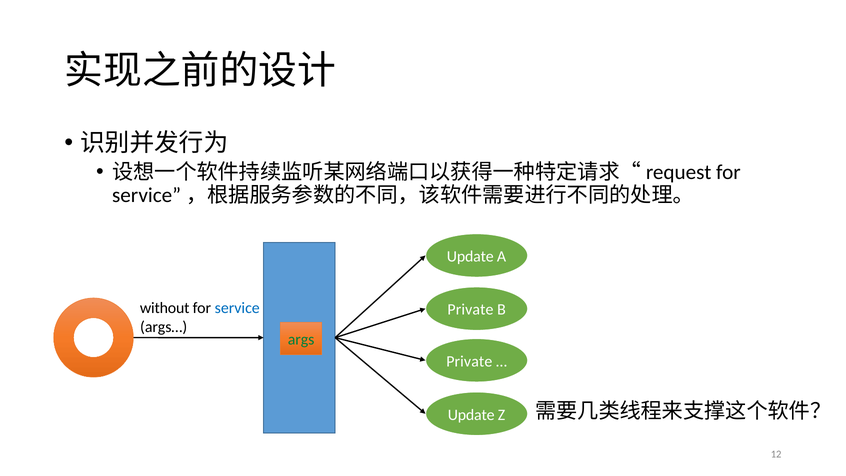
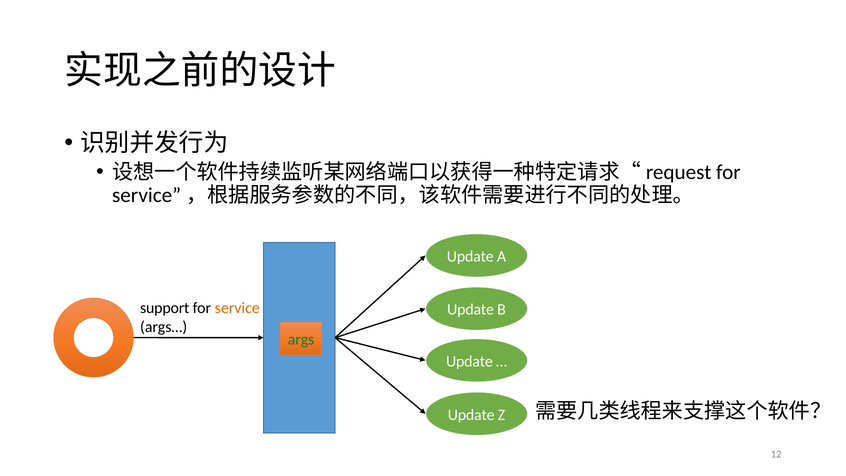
without: without -> support
service colour: blue -> orange
Private at (470, 310): Private -> Update
Private at (469, 361): Private -> Update
